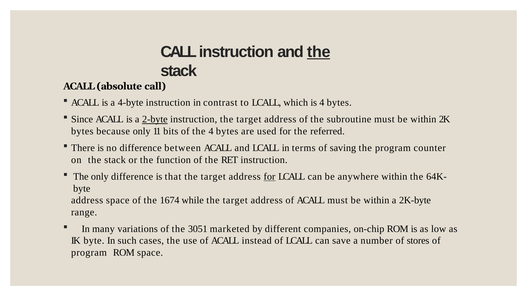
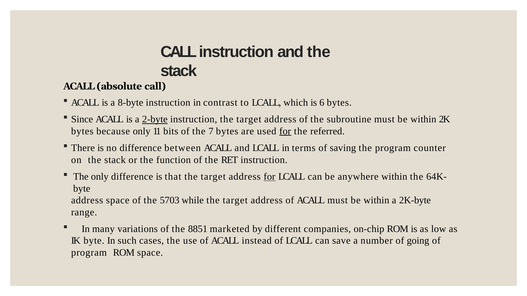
the at (319, 52) underline: present -> none
4-byte: 4-byte -> 8-byte
is 4: 4 -> 6
the 4: 4 -> 7
for at (285, 131) underline: none -> present
1674: 1674 -> 5703
3051: 3051 -> 8851
stores: stores -> going
